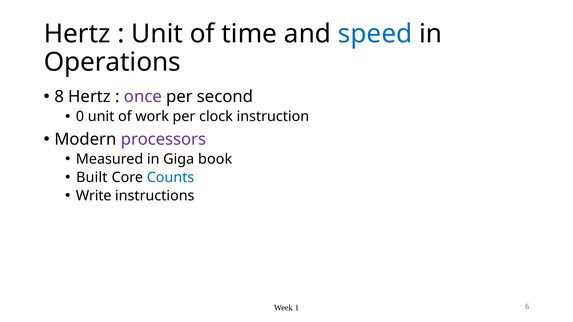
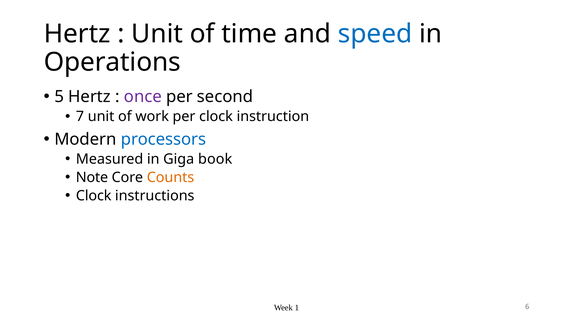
8: 8 -> 5
0: 0 -> 7
processors colour: purple -> blue
Built: Built -> Note
Counts colour: blue -> orange
Write at (94, 196): Write -> Clock
